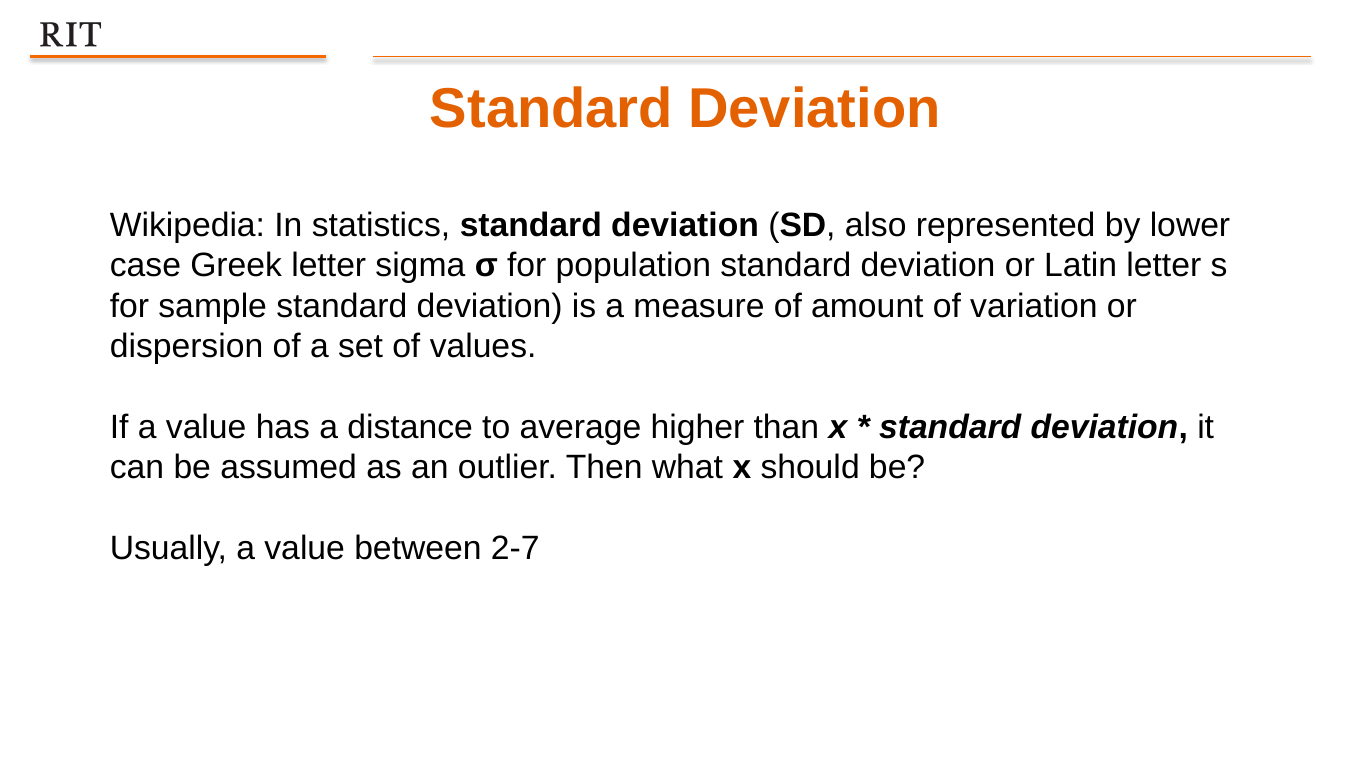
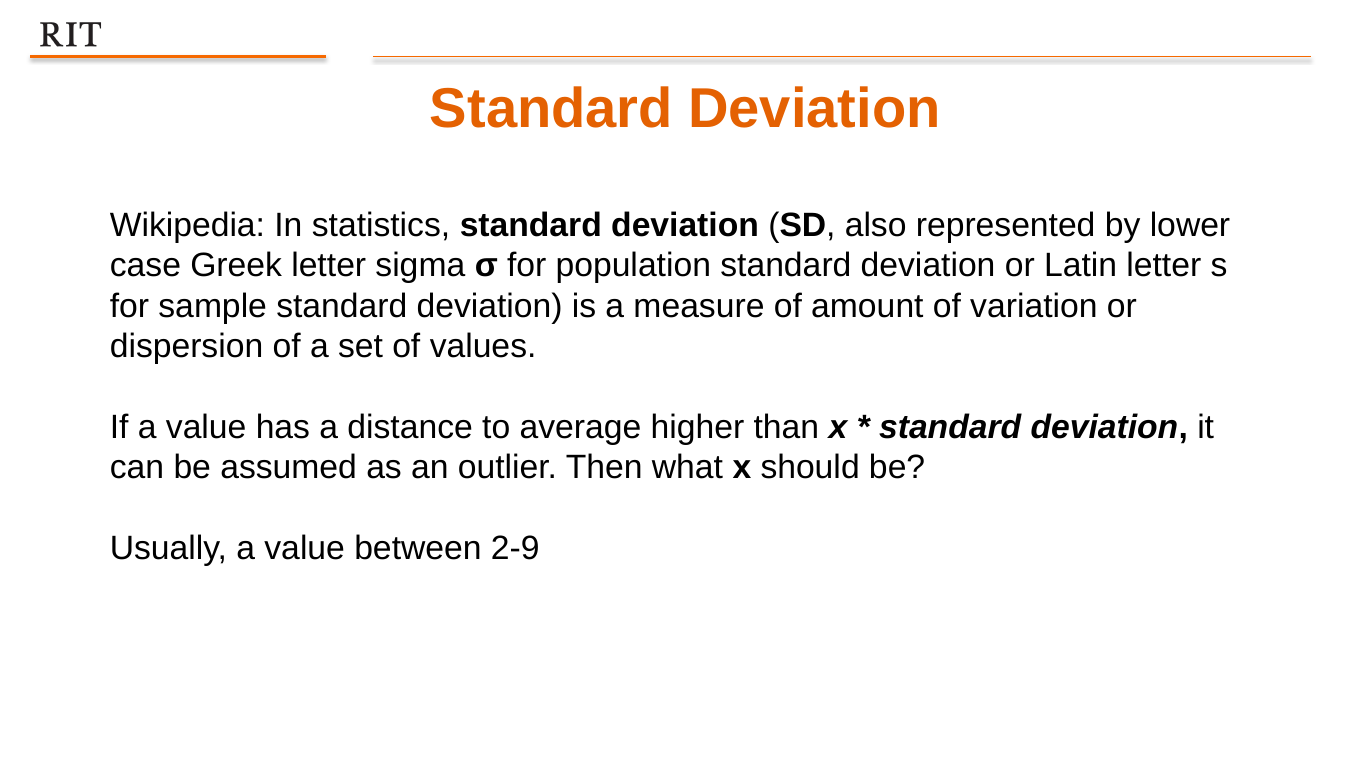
2-7: 2-7 -> 2-9
